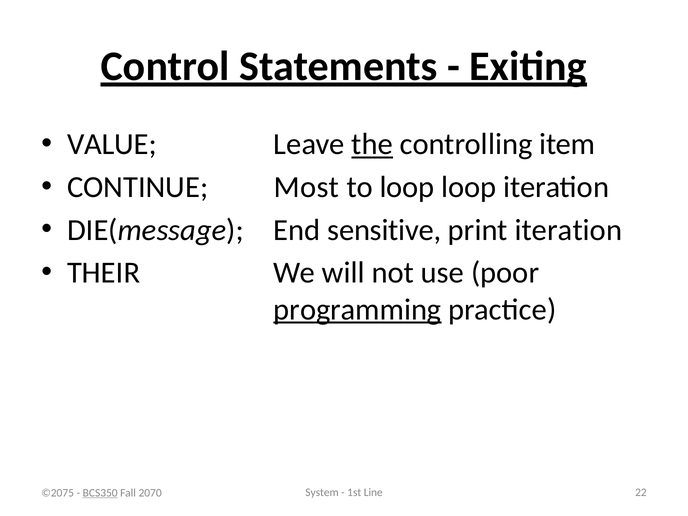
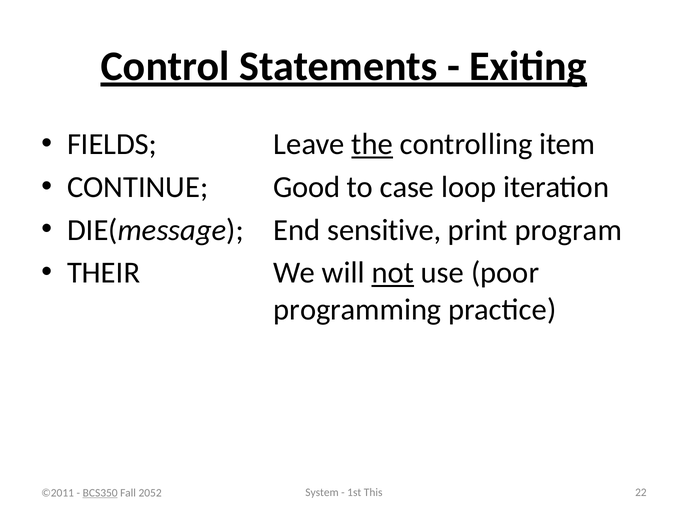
VALUE: VALUE -> FIELDS
Most: Most -> Good
to loop: loop -> case
print iteration: iteration -> program
not underline: none -> present
programming underline: present -> none
Line: Line -> This
©2075: ©2075 -> ©2011
2070: 2070 -> 2052
